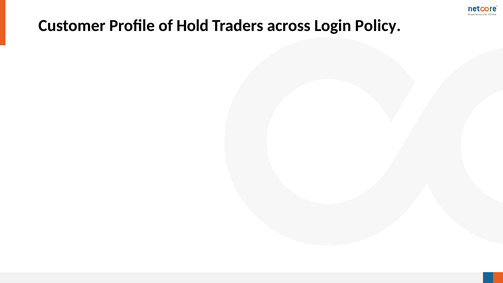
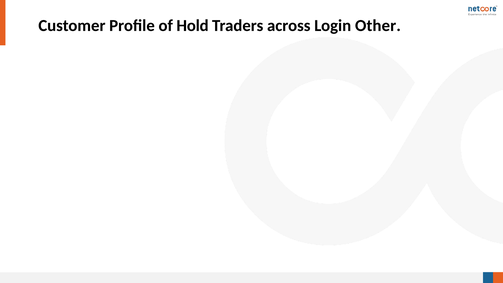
Policy: Policy -> Other
